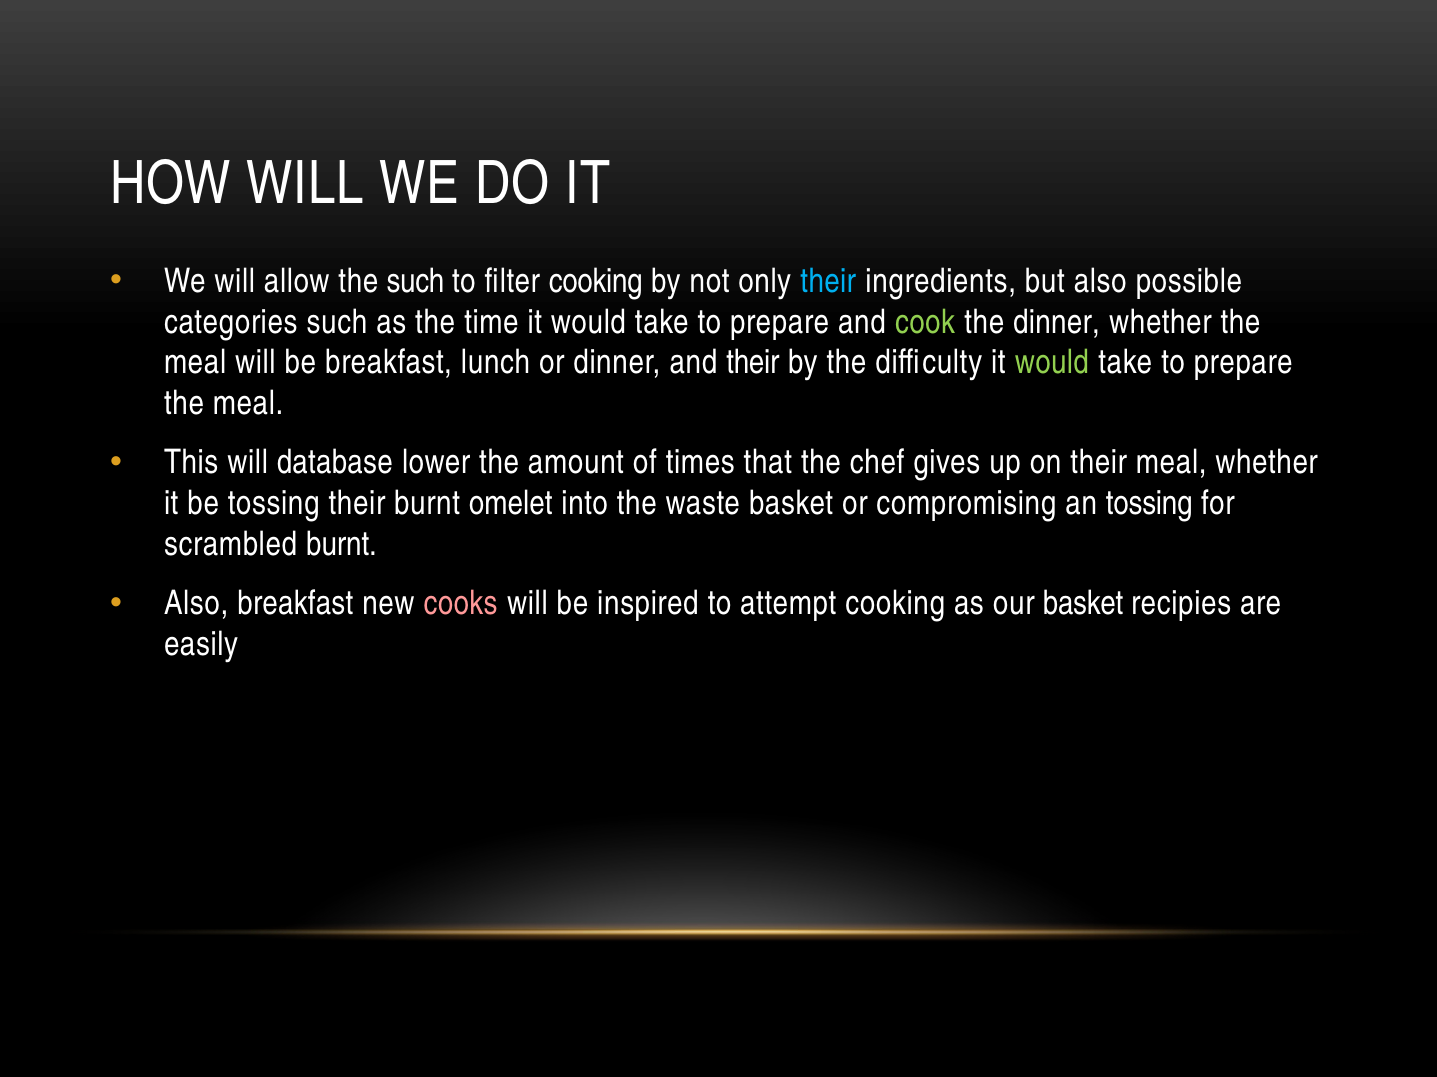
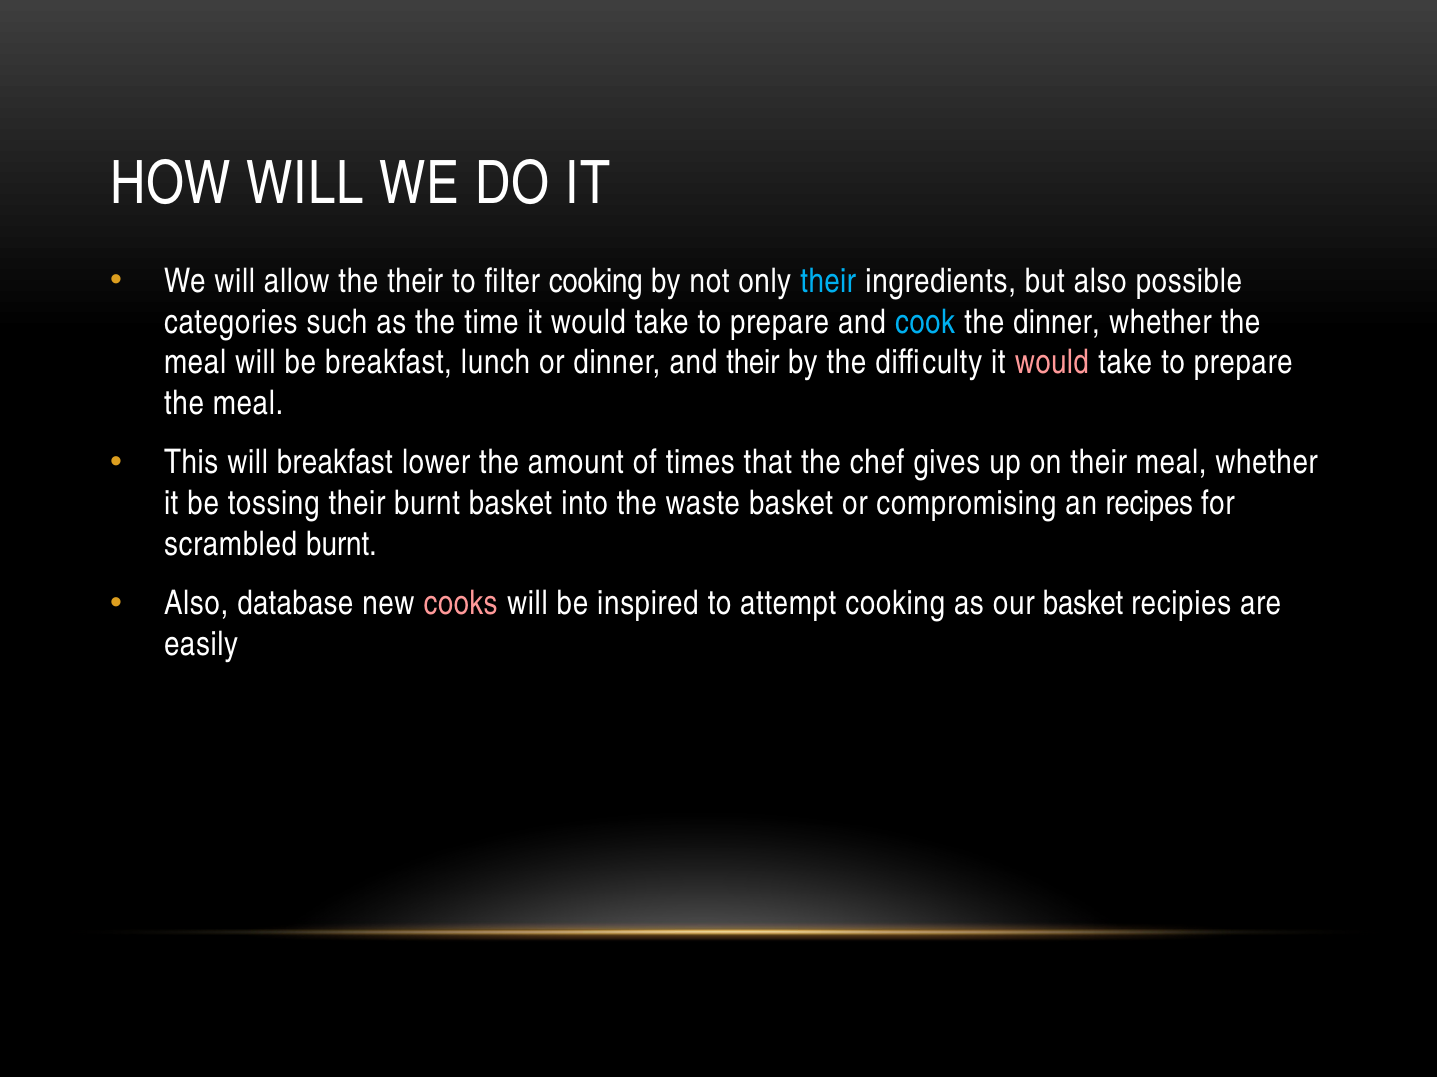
the such: such -> their
cook colour: light green -> light blue
would at (1052, 363) colour: light green -> pink
will database: database -> breakfast
burnt omelet: omelet -> basket
an tossing: tossing -> recipes
Also breakfast: breakfast -> database
